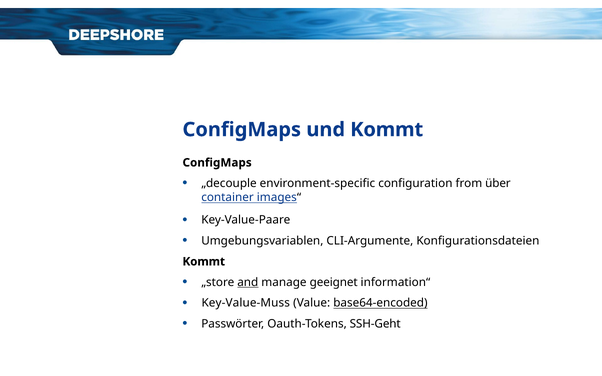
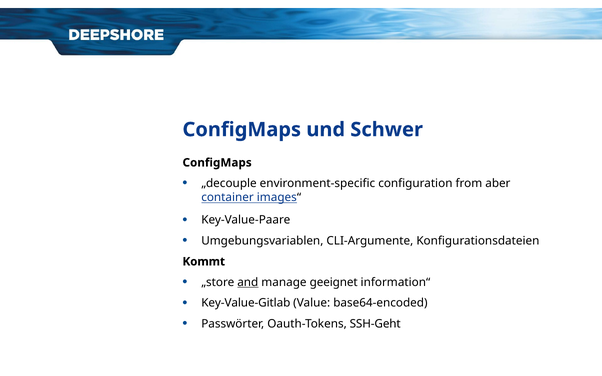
und Kommt: Kommt -> Schwer
über: über -> aber
Key-Value-Muss: Key-Value-Muss -> Key-Value-Gitlab
base64-encoded underline: present -> none
